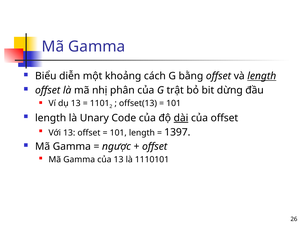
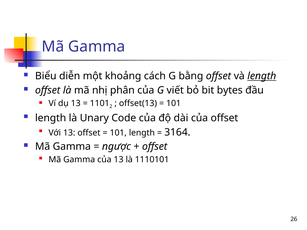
trật: trật -> viết
dừng: dừng -> bytes
dài underline: present -> none
1397: 1397 -> 3164
